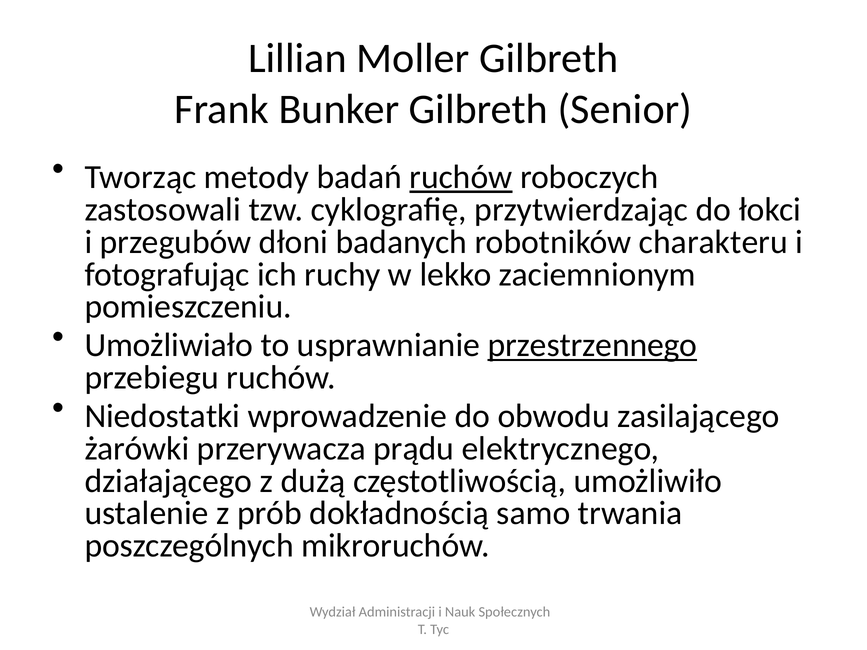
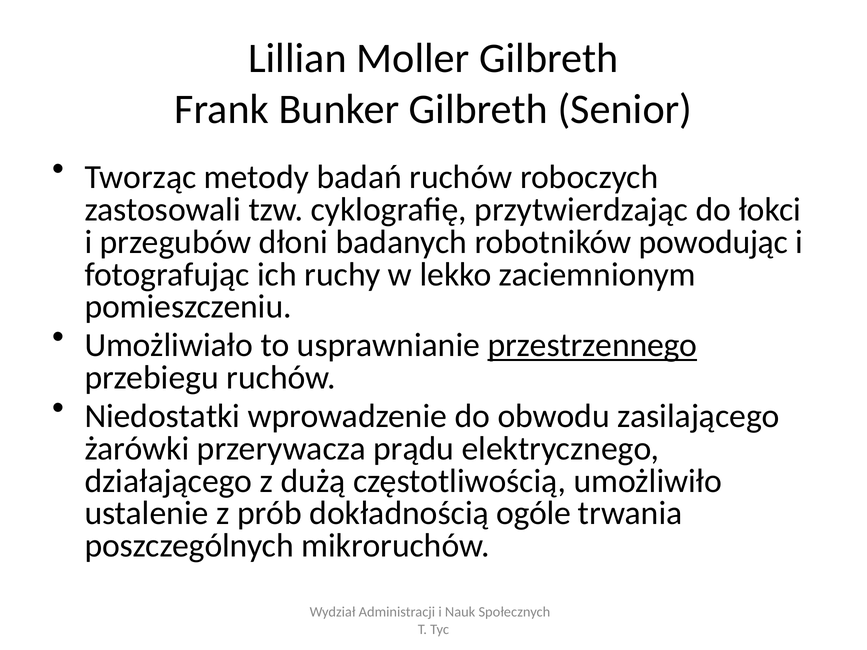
ruchów at (461, 177) underline: present -> none
charakteru: charakteru -> powodując
samo: samo -> ogóle
